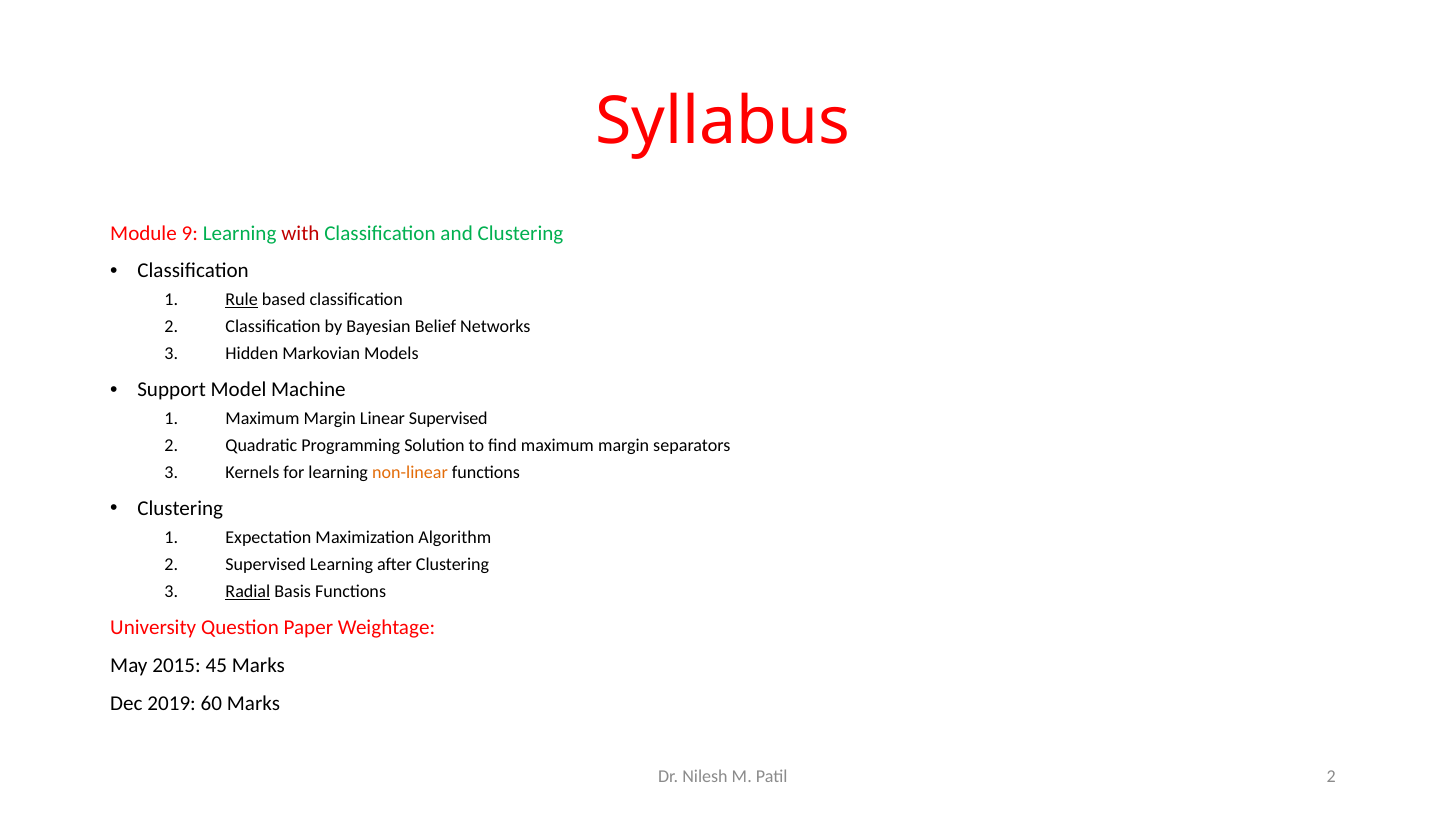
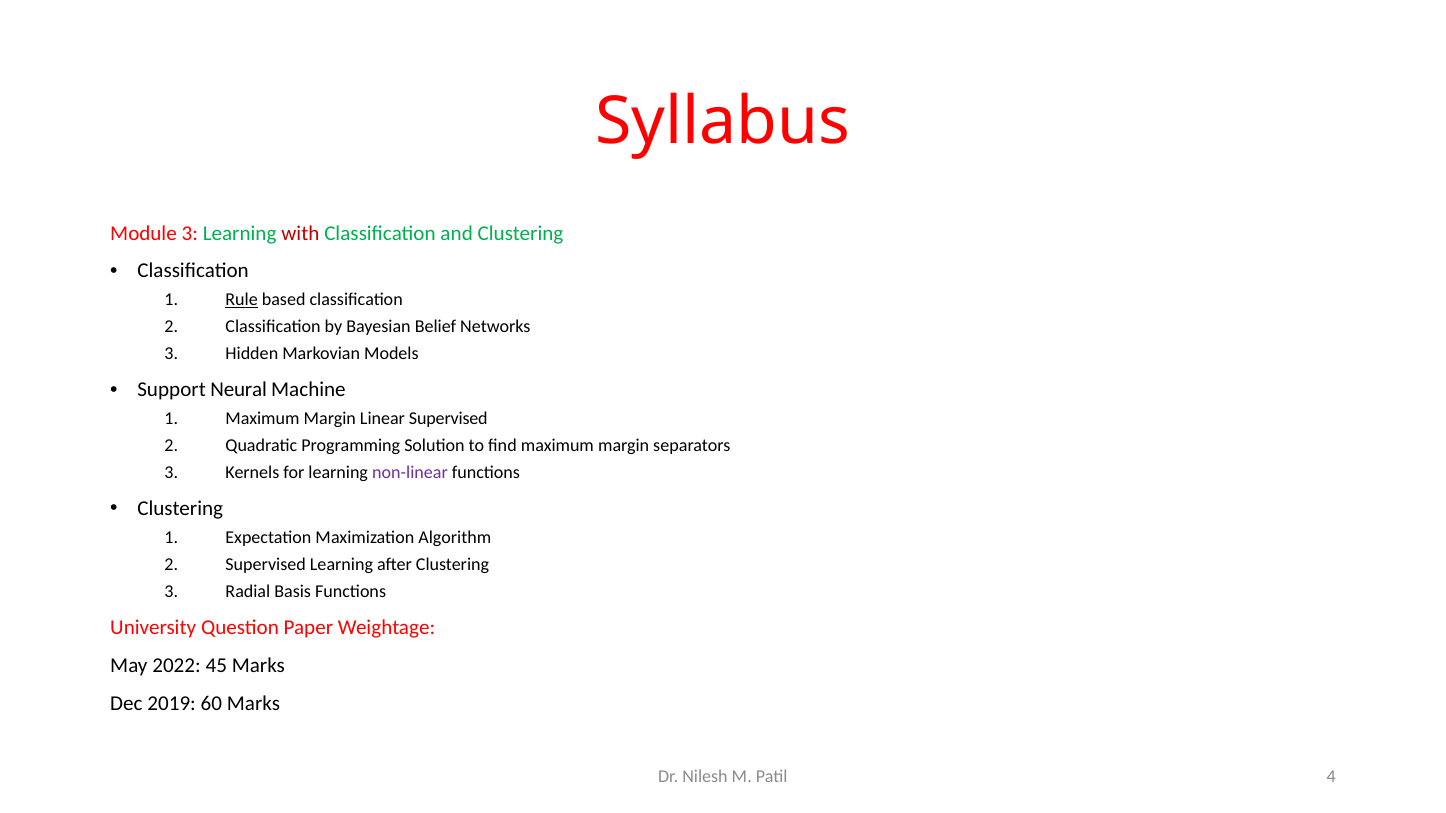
Module 9: 9 -> 3
Model: Model -> Neural
non-linear colour: orange -> purple
Radial underline: present -> none
2015: 2015 -> 2022
Patil 2: 2 -> 4
